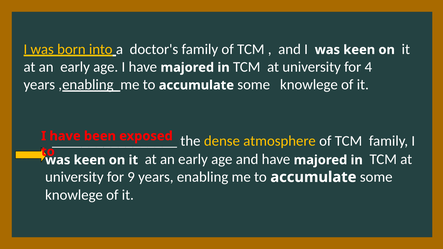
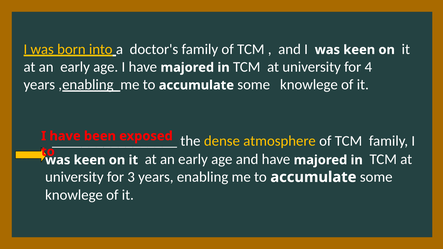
9: 9 -> 3
